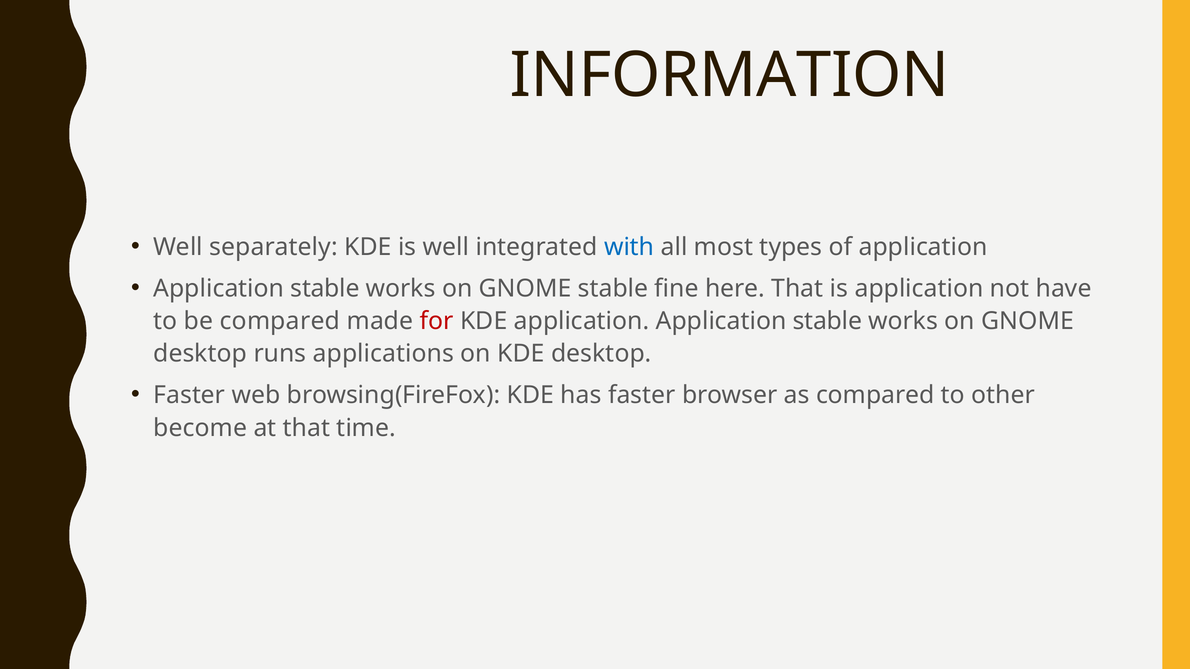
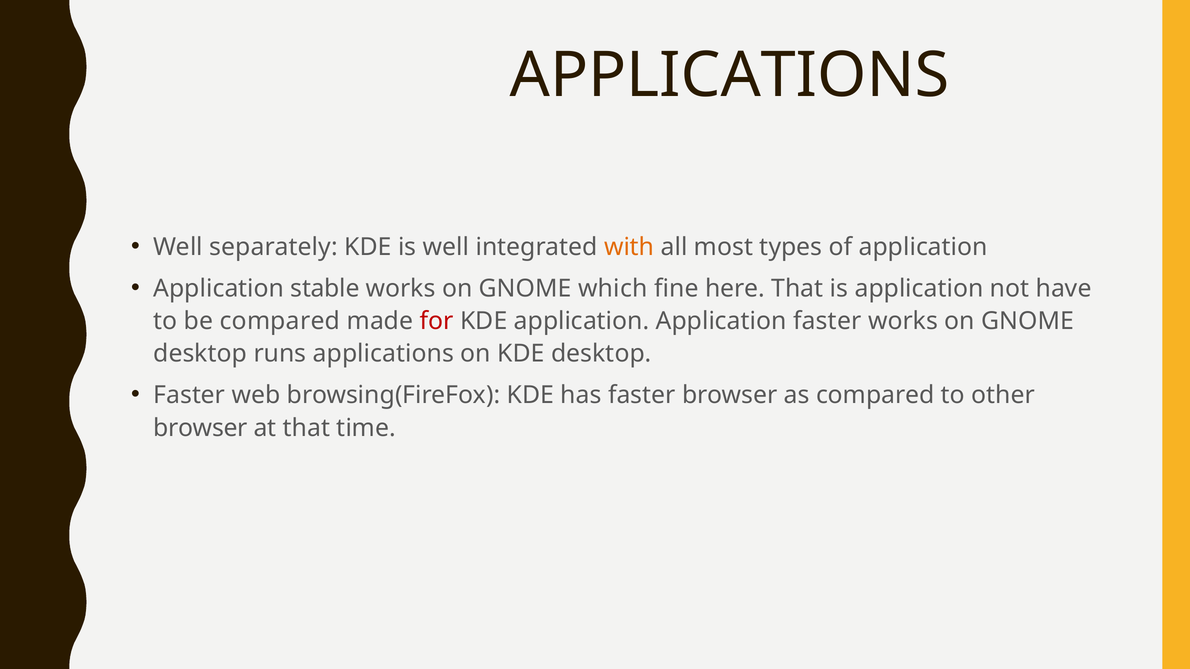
INFORMATION at (730, 76): INFORMATION -> APPLICATIONS
with colour: blue -> orange
GNOME stable: stable -> which
application Application stable: stable -> faster
become at (200, 428): become -> browser
